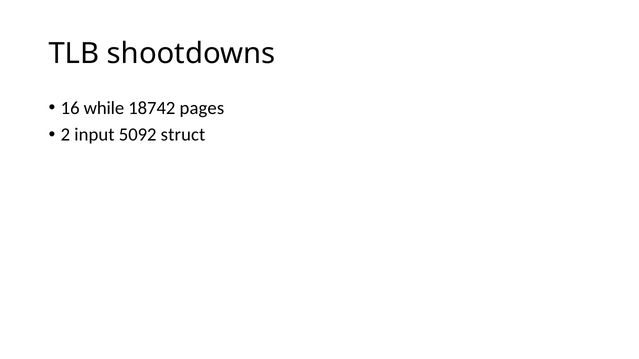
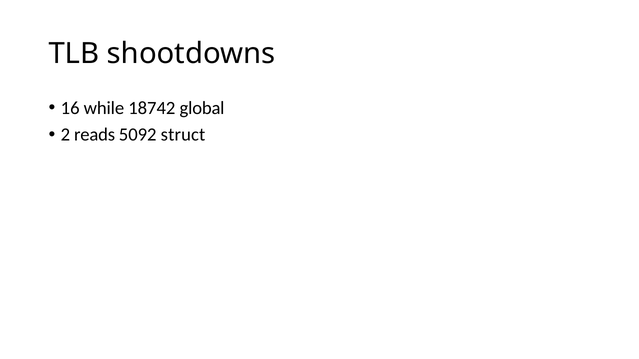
pages: pages -> global
input: input -> reads
